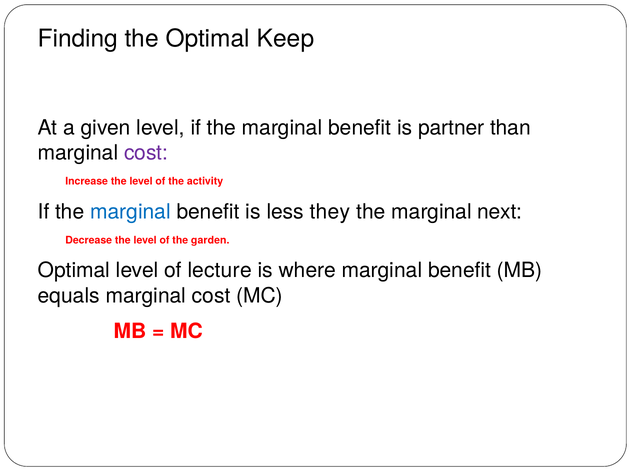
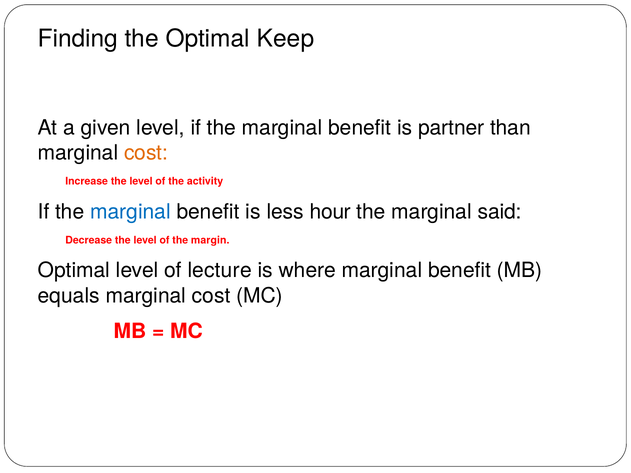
cost at (146, 153) colour: purple -> orange
they: they -> hour
next: next -> said
garden: garden -> margin
